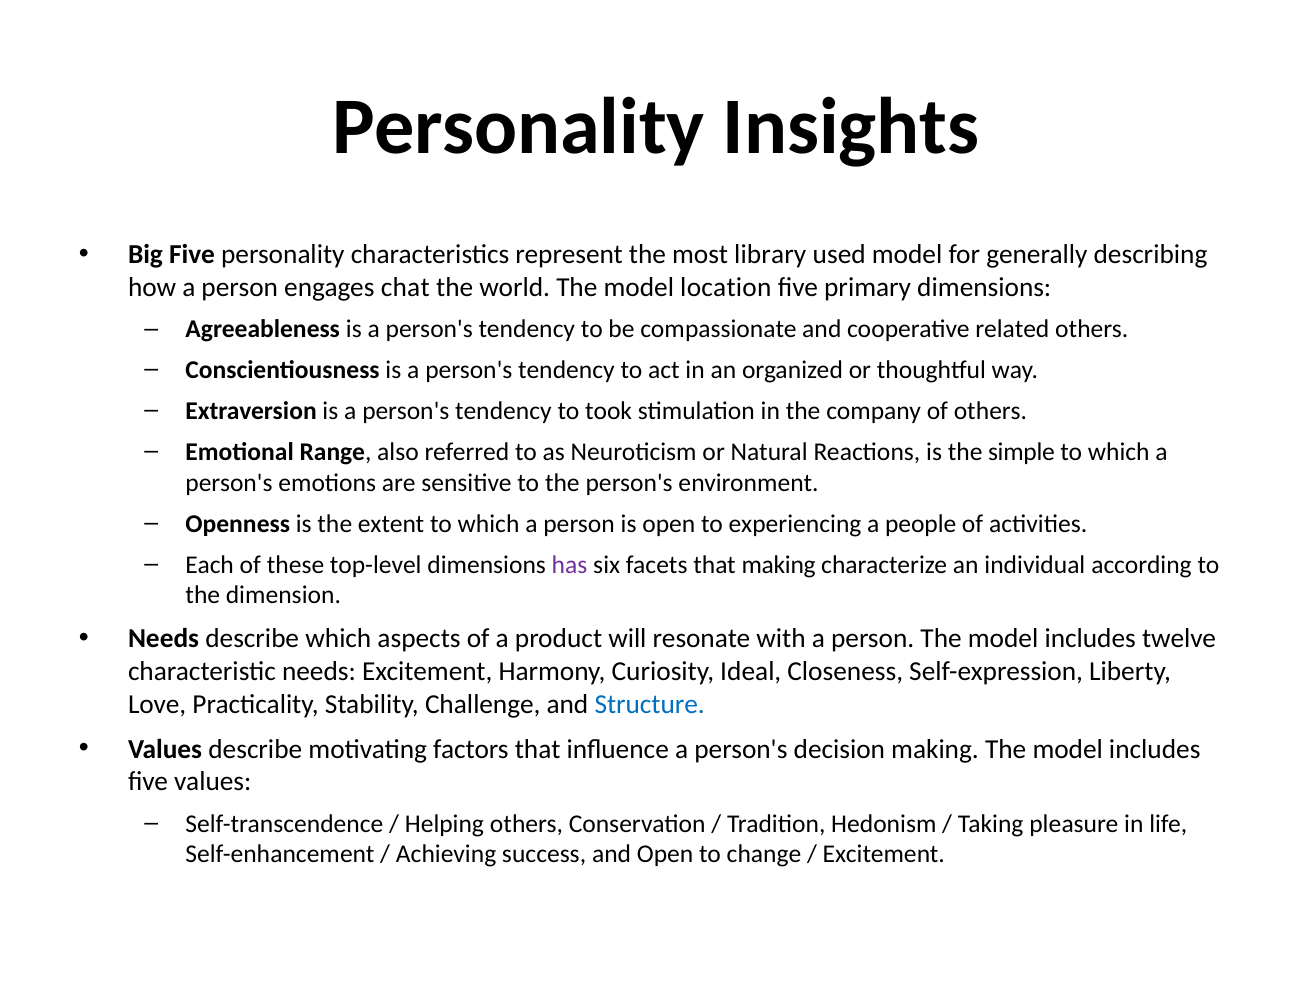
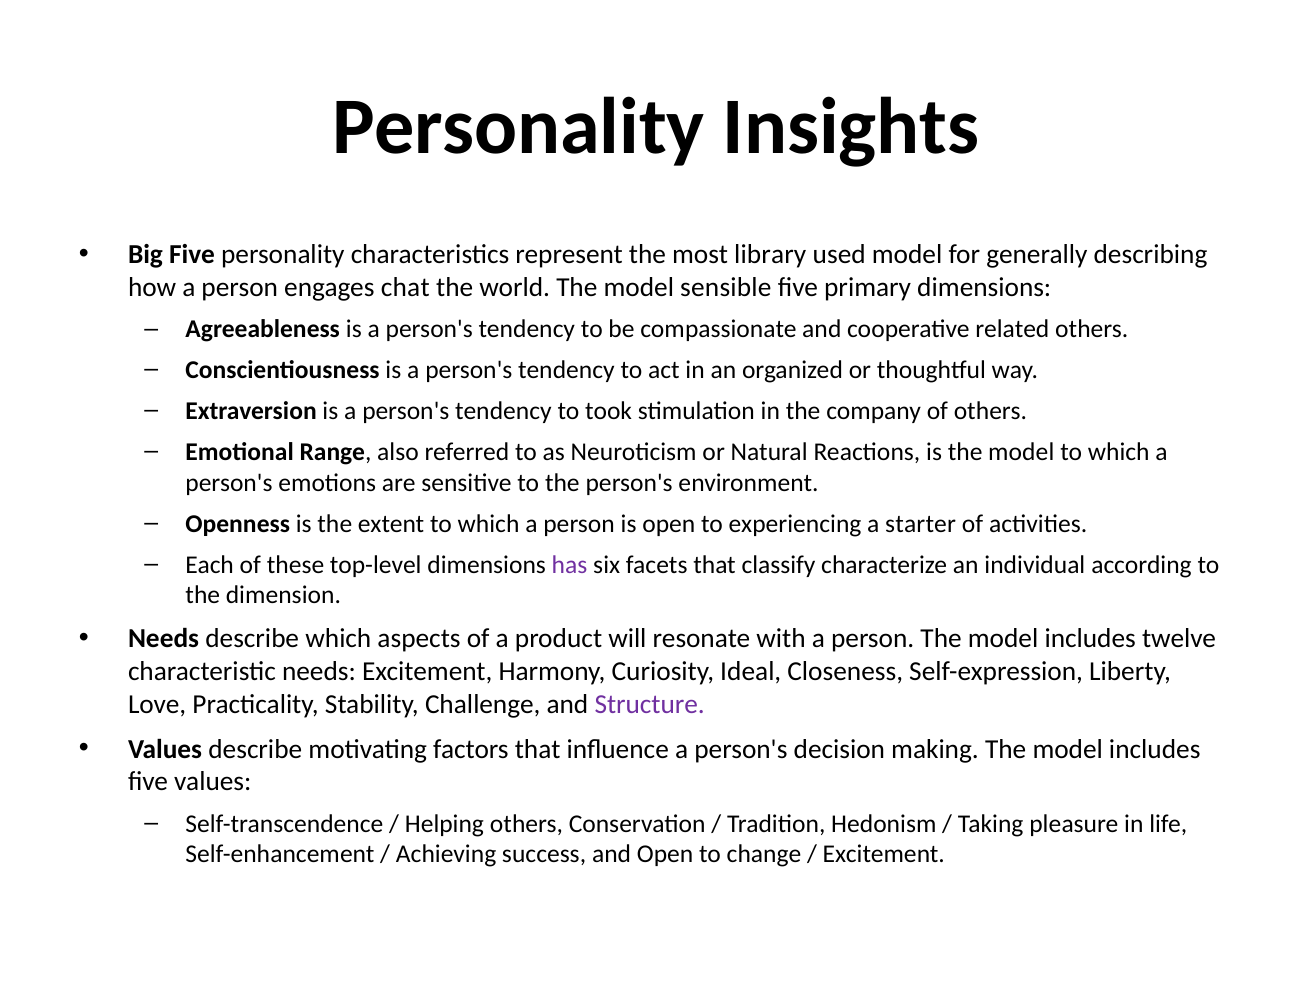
location: location -> sensible
is the simple: simple -> model
people: people -> starter
that making: making -> classify
Structure colour: blue -> purple
